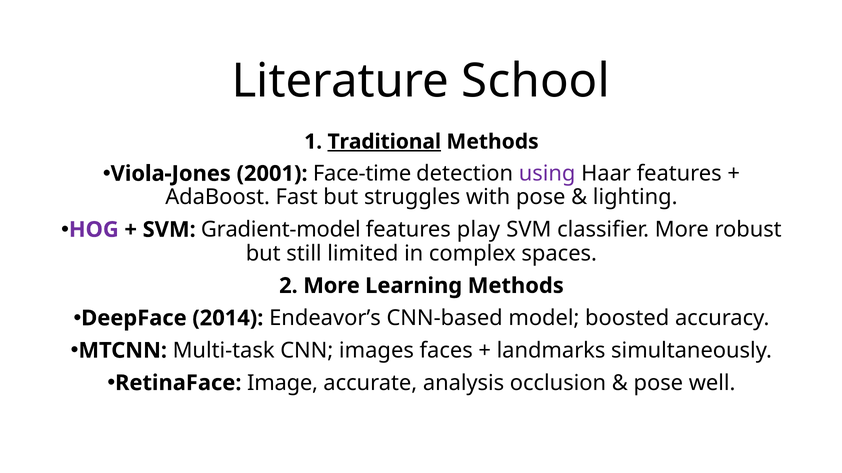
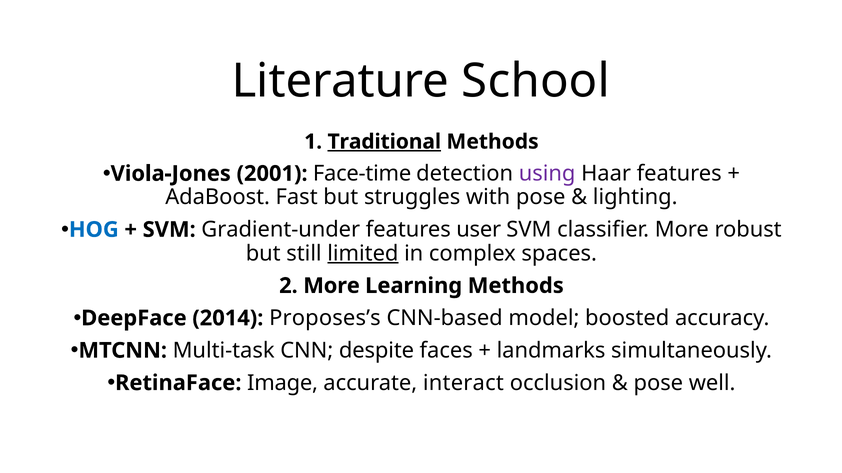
HOG colour: purple -> blue
Gradient-model: Gradient-model -> Gradient-under
play: play -> user
limited underline: none -> present
Endeavor’s: Endeavor’s -> Proposes’s
images: images -> despite
analysis: analysis -> interact
